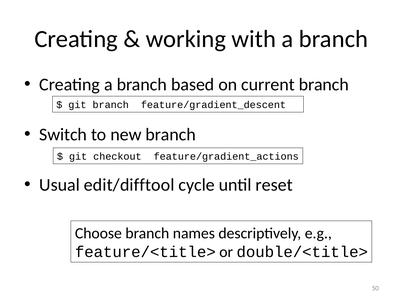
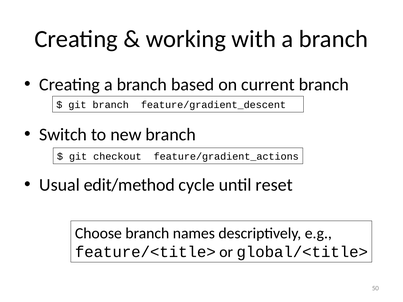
edit/difftool: edit/difftool -> edit/method
double/<title>: double/<title> -> global/<title>
